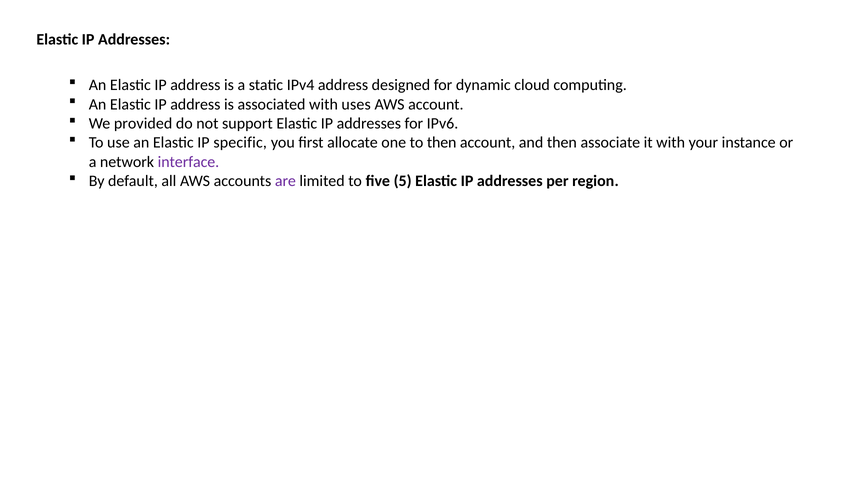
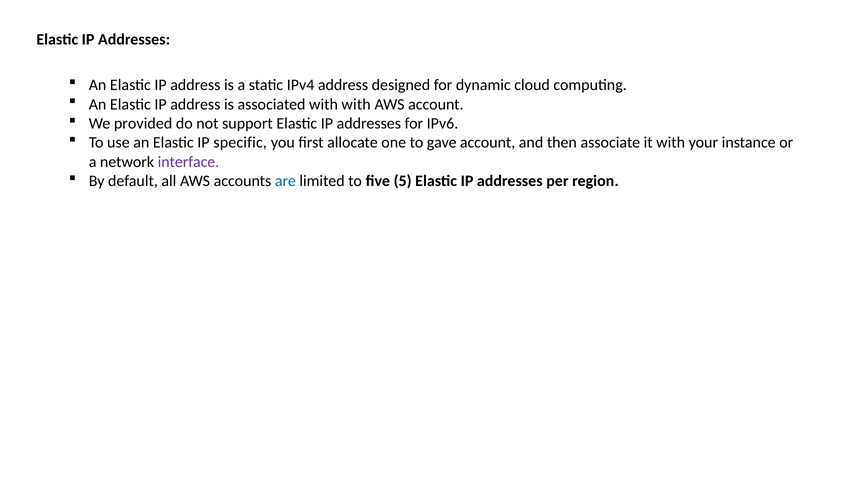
with uses: uses -> with
to then: then -> gave
are colour: purple -> blue
